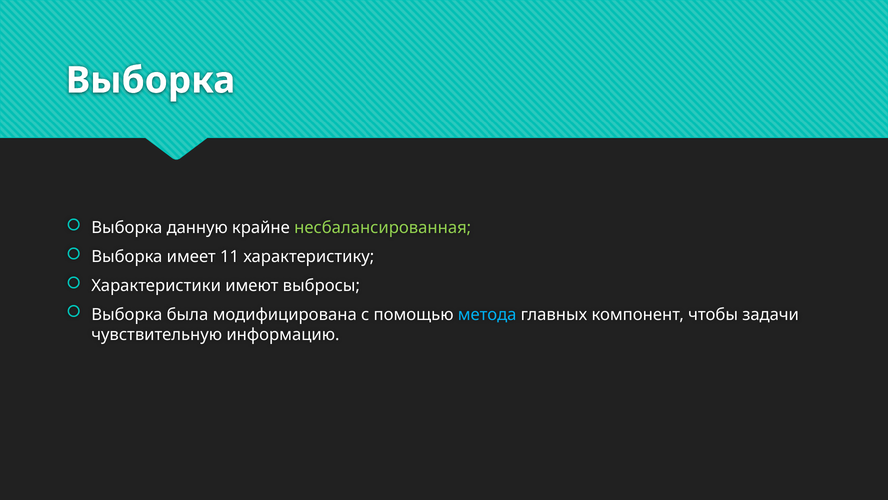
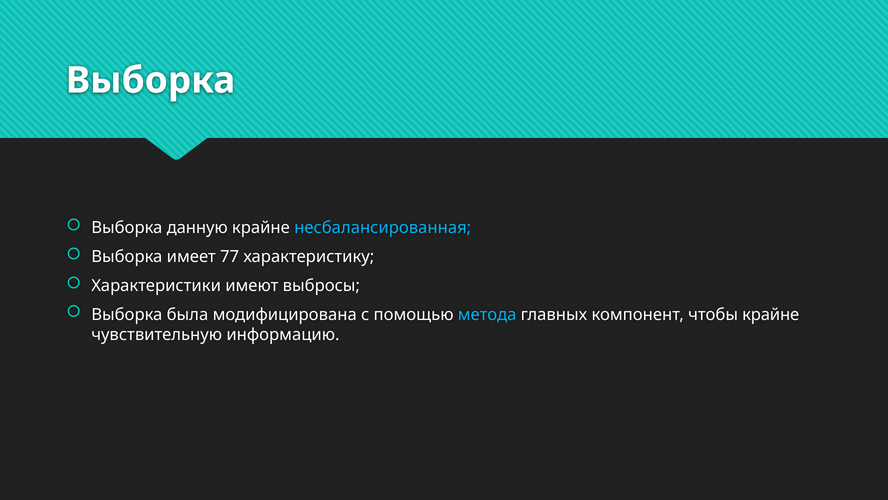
несбалансированная colour: light green -> light blue
11: 11 -> 77
чтобы задачи: задачи -> крайне
